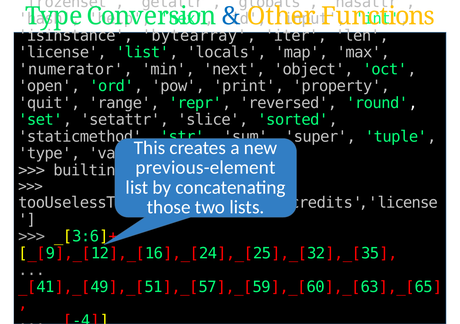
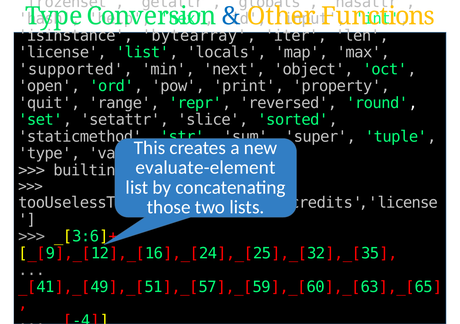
numerator: numerator -> supported
previous-element: previous-element -> evaluate-element
